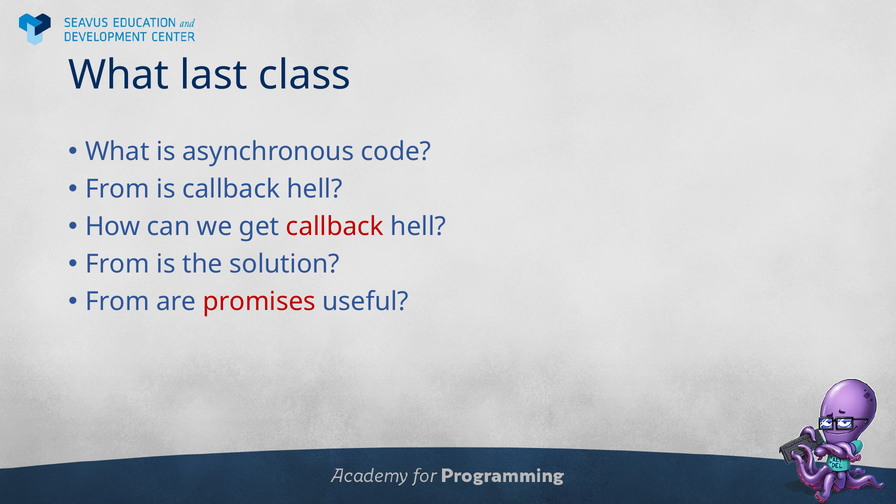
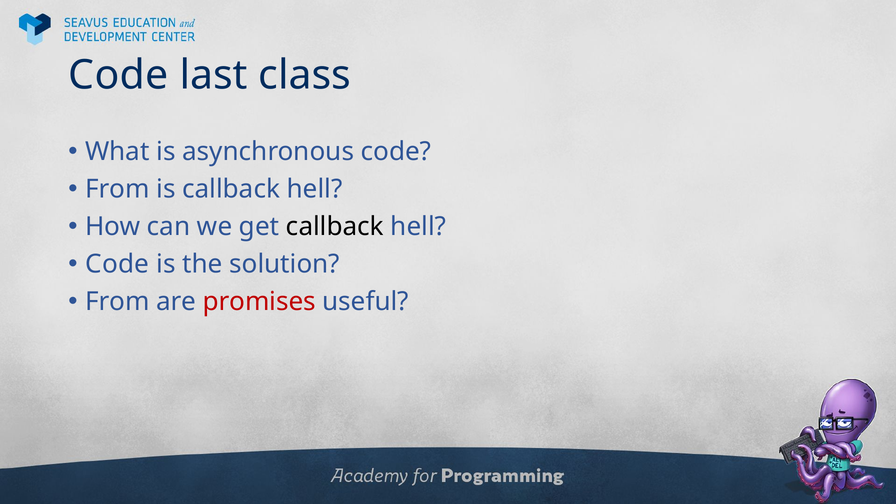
What at (119, 75): What -> Code
callback at (335, 227) colour: red -> black
From at (117, 264): From -> Code
